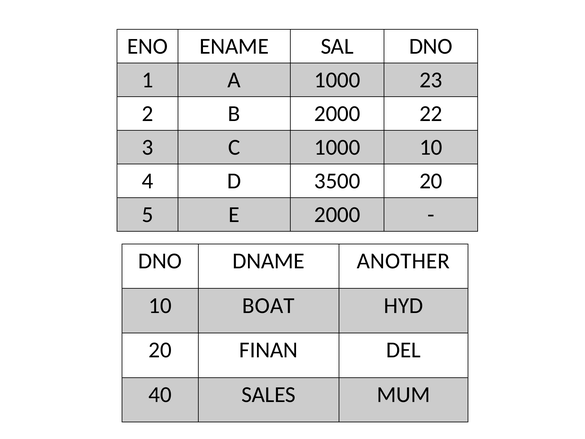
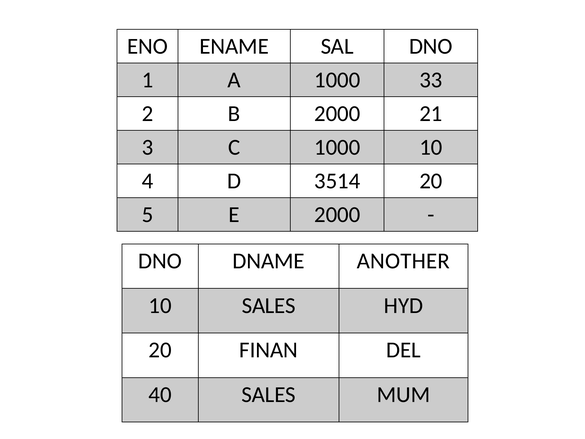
23: 23 -> 33
22: 22 -> 21
3500: 3500 -> 3514
10 BOAT: BOAT -> SALES
